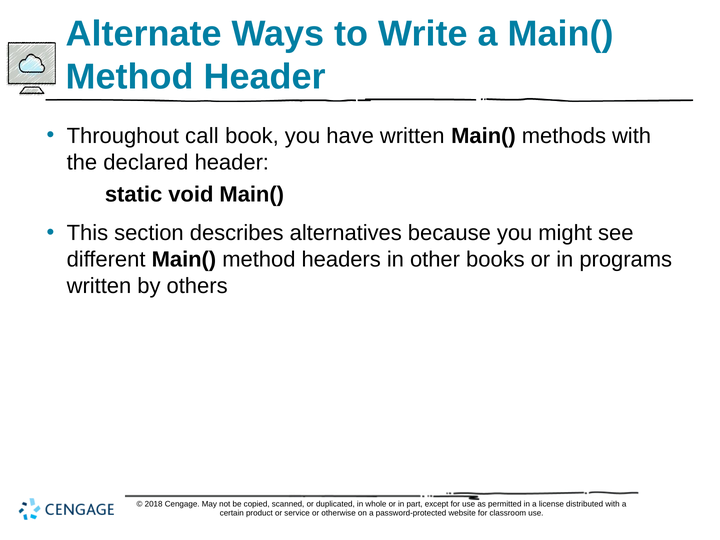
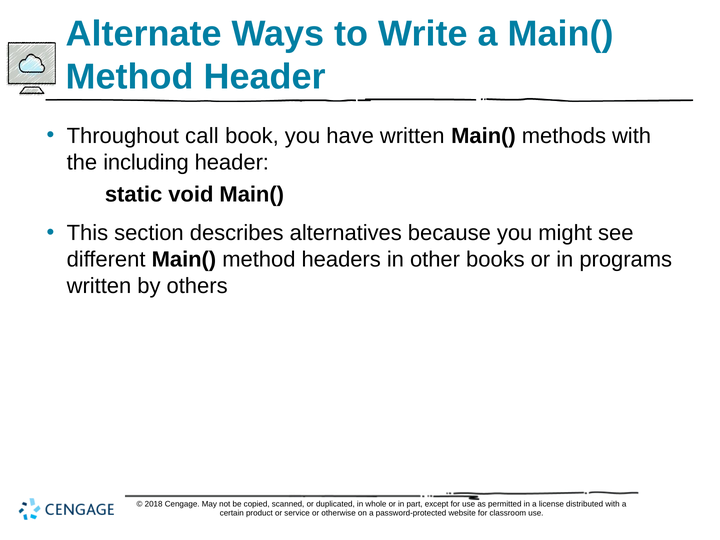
declared: declared -> including
